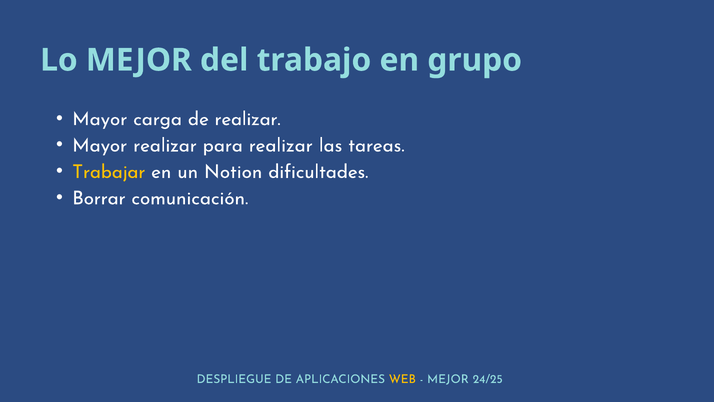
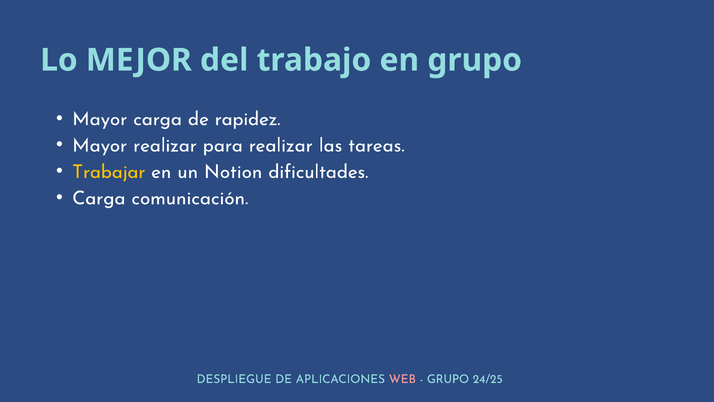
de realizar: realizar -> rapidez
Borrar at (99, 198): Borrar -> Carga
WEB colour: yellow -> pink
MEJOR at (448, 379): MEJOR -> GRUPO
